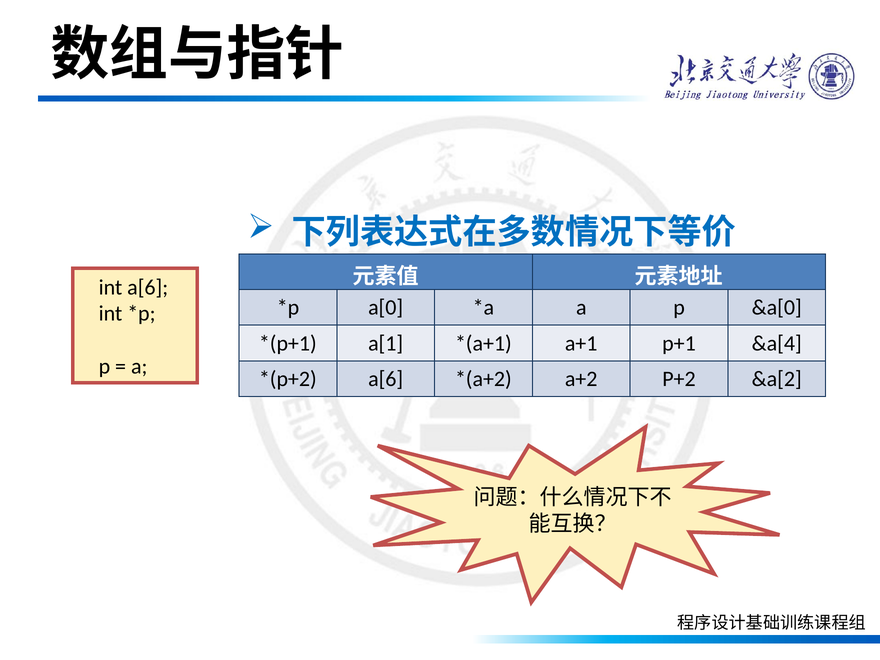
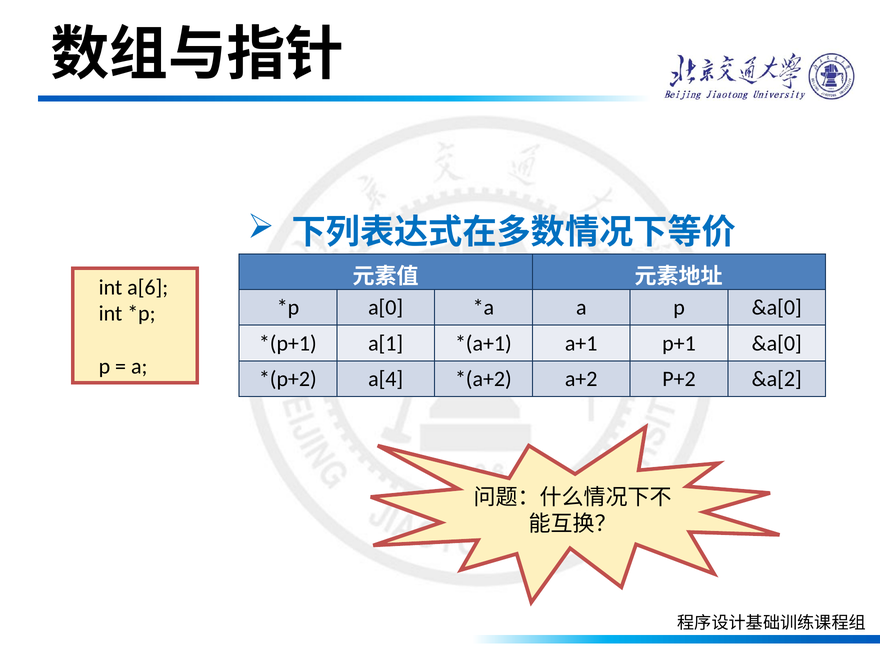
p+1 &a[4: &a[4 -> &a[0
a[6 at (386, 379): a[6 -> a[4
